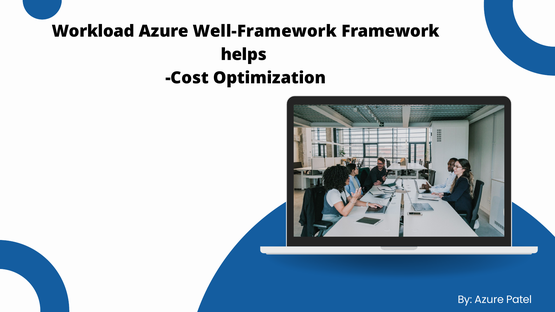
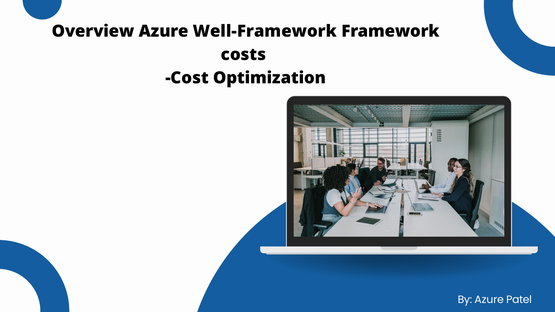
Workload: Workload -> Overview
helps: helps -> costs
